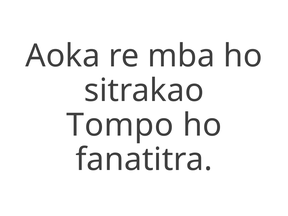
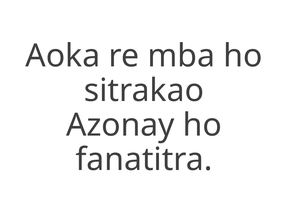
Tompo: Tompo -> Azonay
